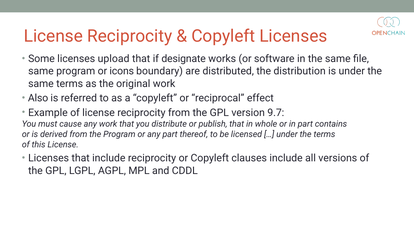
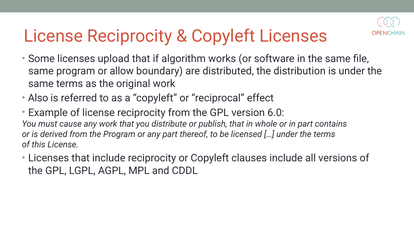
designate: designate -> algorithm
icons: icons -> allow
9.7: 9.7 -> 6.0
